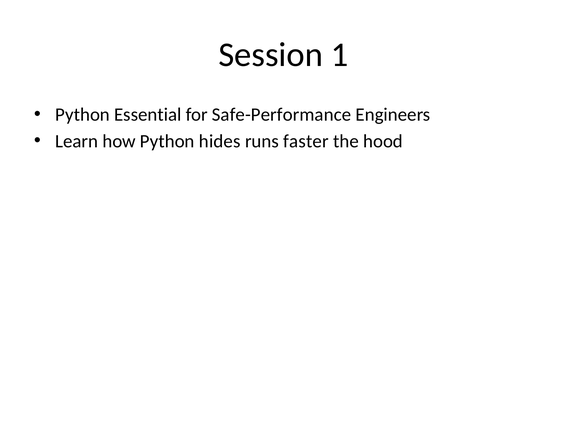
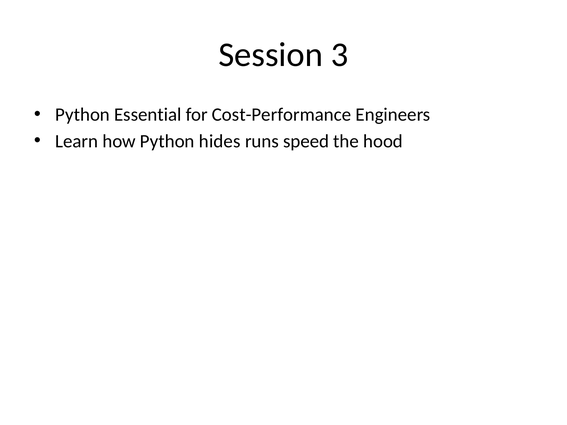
1: 1 -> 3
Safe-Performance: Safe-Performance -> Cost-Performance
faster: faster -> speed
